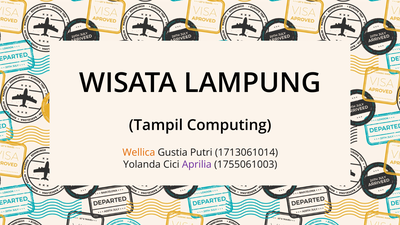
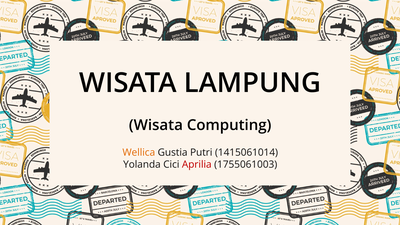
Tampil at (156, 125): Tampil -> Wisata
1713061014: 1713061014 -> 1415061014
Aprilia colour: purple -> red
